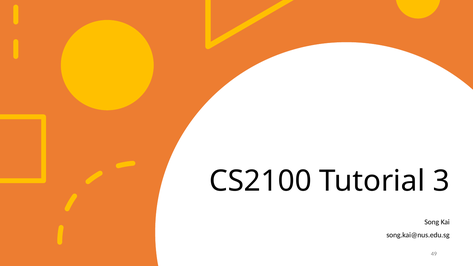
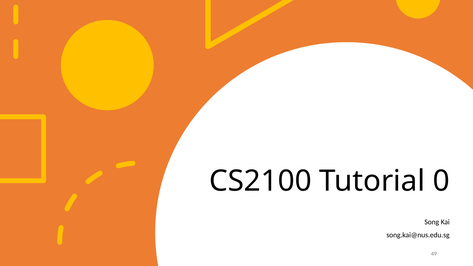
3: 3 -> 0
